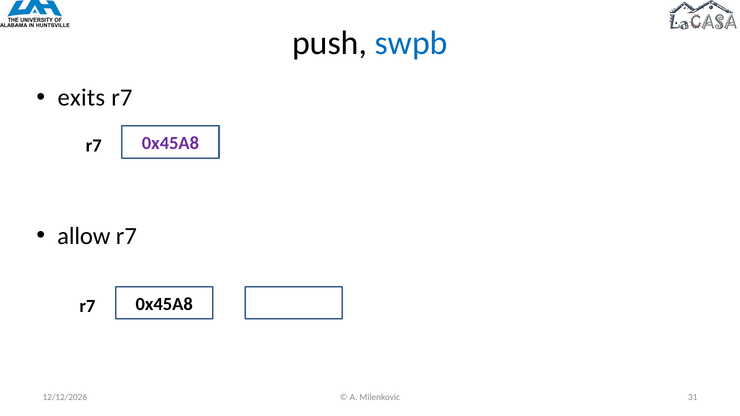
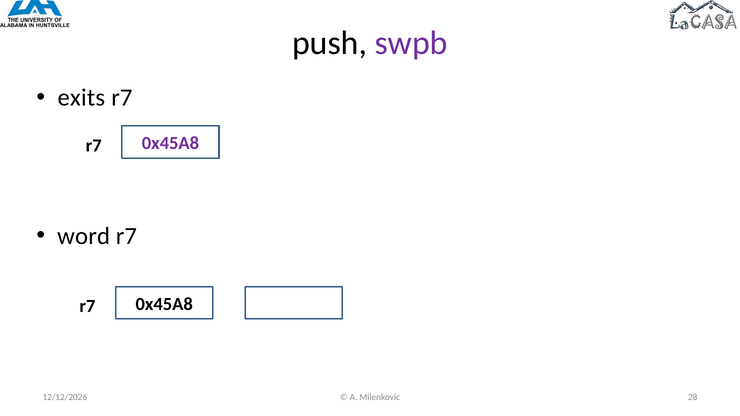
swpb colour: blue -> purple
allow: allow -> word
31: 31 -> 28
